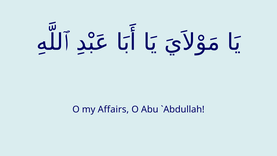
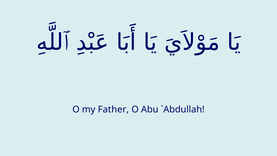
Affairs: Affairs -> Father
